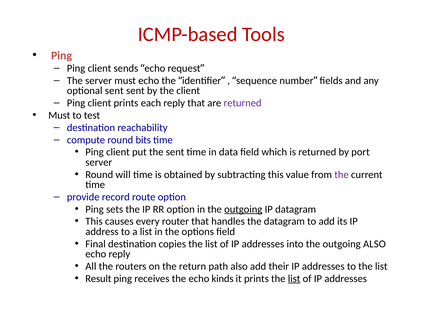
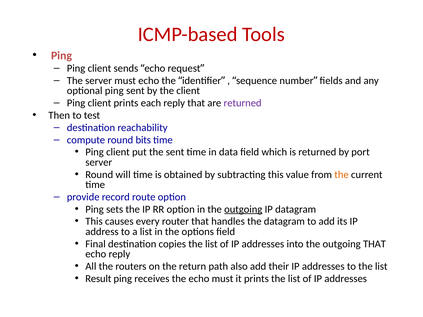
optional sent: sent -> ping
Must at (59, 115): Must -> Then
the at (342, 175) colour: purple -> orange
outgoing ALSO: ALSO -> THAT
echo kinds: kinds -> must
list at (294, 279) underline: present -> none
